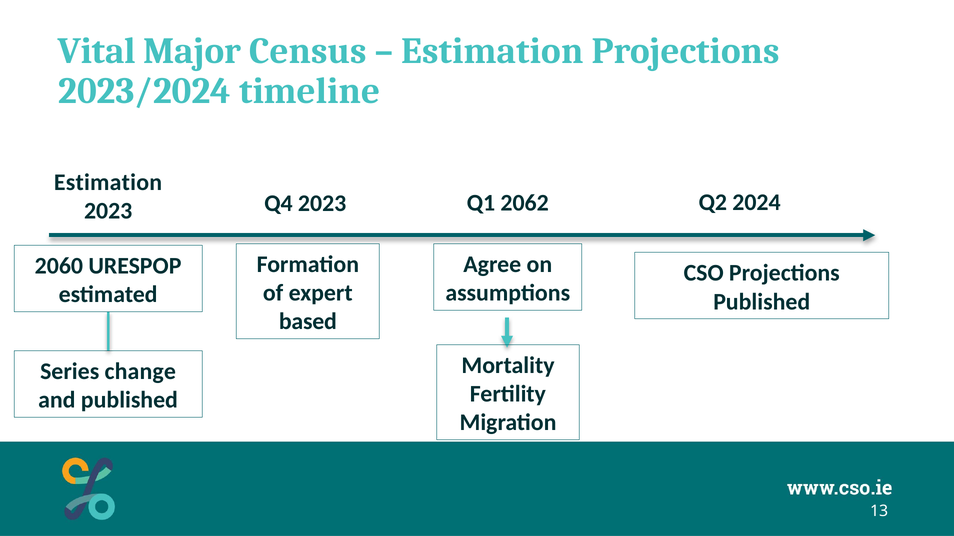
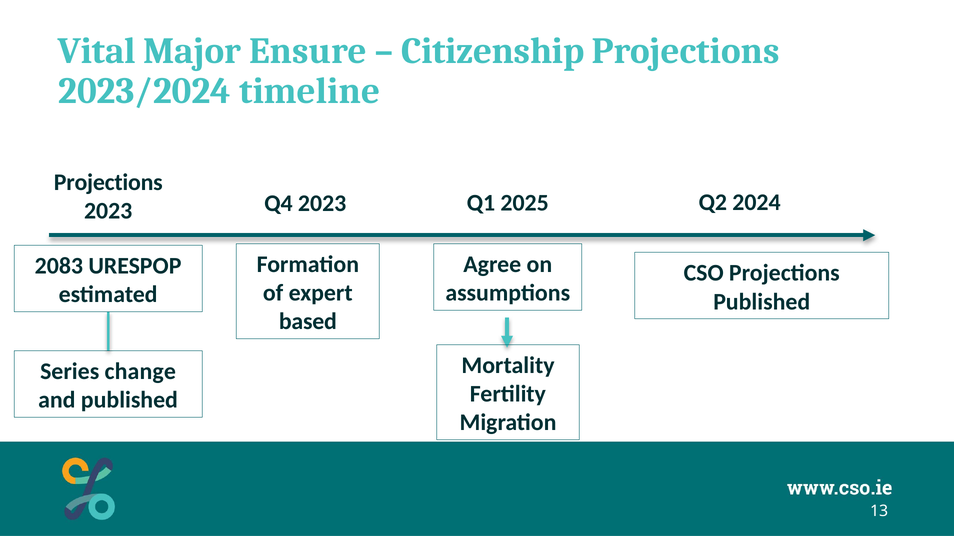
Census: Census -> Ensure
Estimation at (492, 51): Estimation -> Citizenship
Estimation at (108, 183): Estimation -> Projections
2062: 2062 -> 2025
2060: 2060 -> 2083
